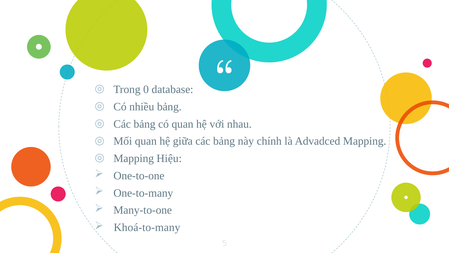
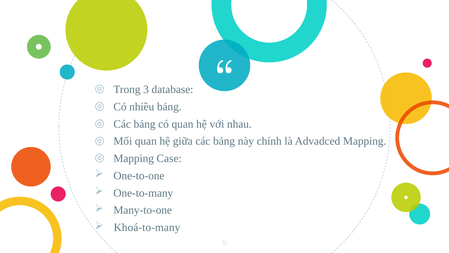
0: 0 -> 3
Hiệu: Hiệu -> Case
